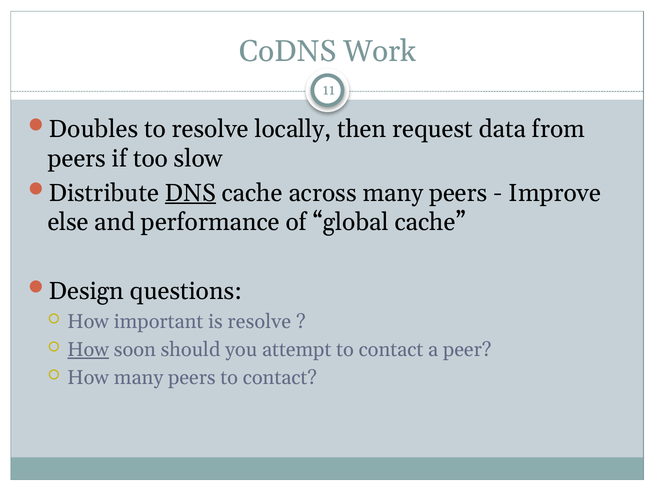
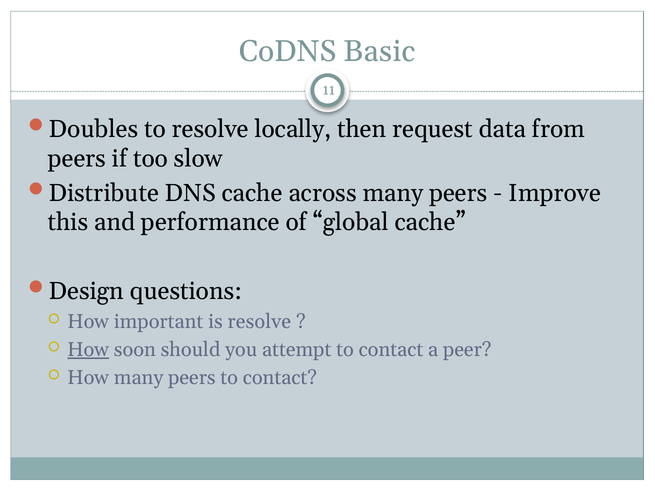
Work: Work -> Basic
DNS underline: present -> none
else: else -> this
